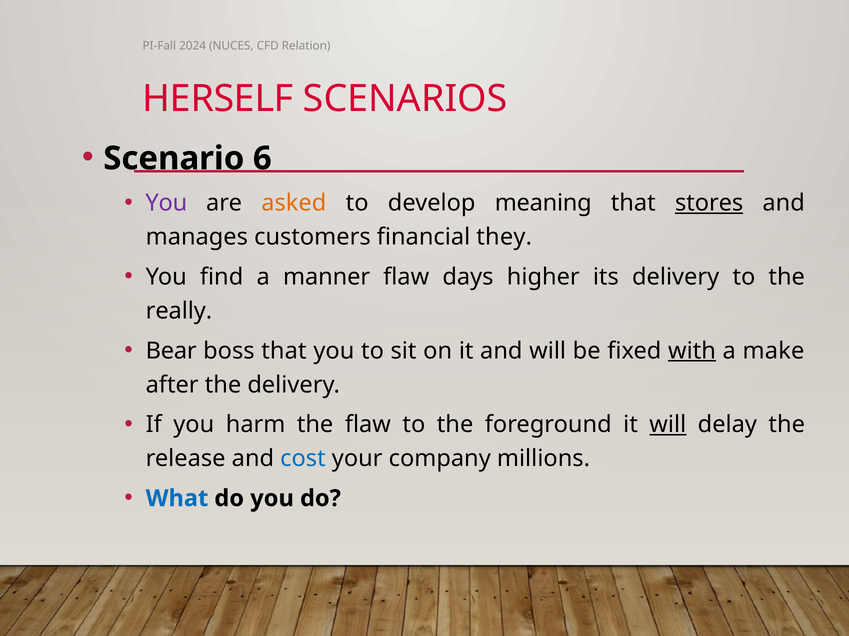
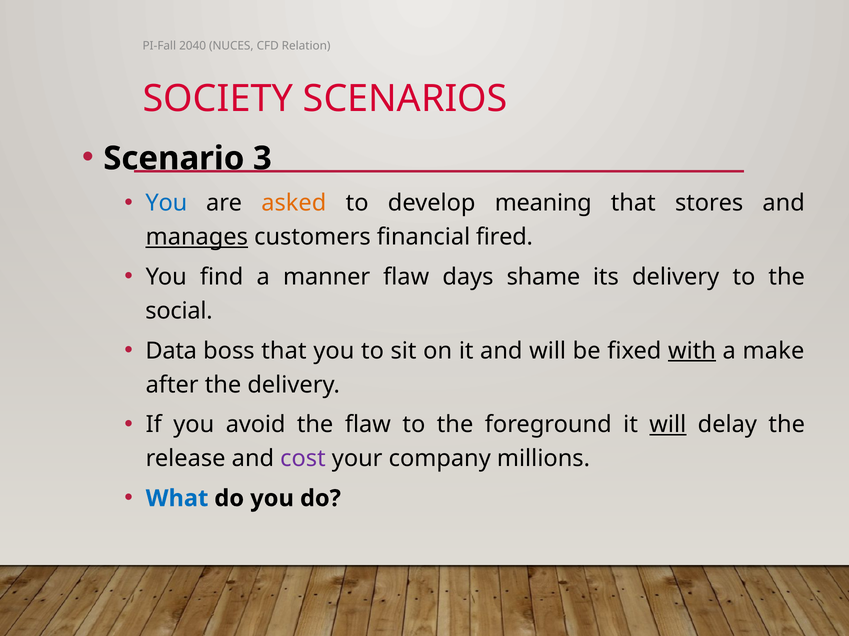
2024: 2024 -> 2040
HERSELF: HERSELF -> SOCIETY
6: 6 -> 3
You at (166, 203) colour: purple -> blue
stores underline: present -> none
manages underline: none -> present
they: they -> fired
higher: higher -> shame
really: really -> social
Bear: Bear -> Data
harm: harm -> avoid
cost colour: blue -> purple
